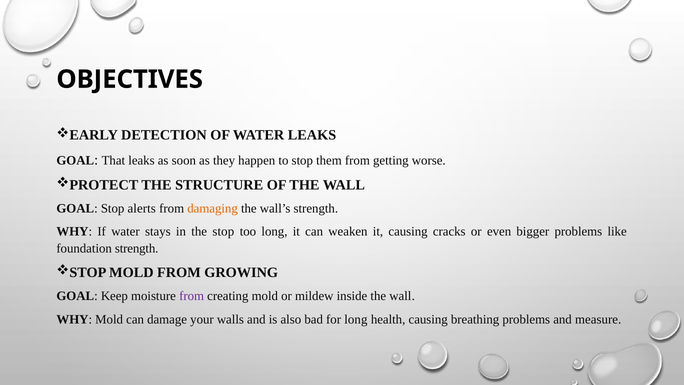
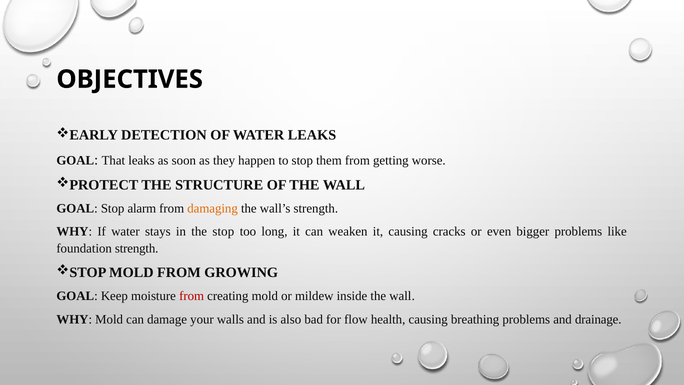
alerts: alerts -> alarm
from at (192, 296) colour: purple -> red
for long: long -> flow
measure: measure -> drainage
